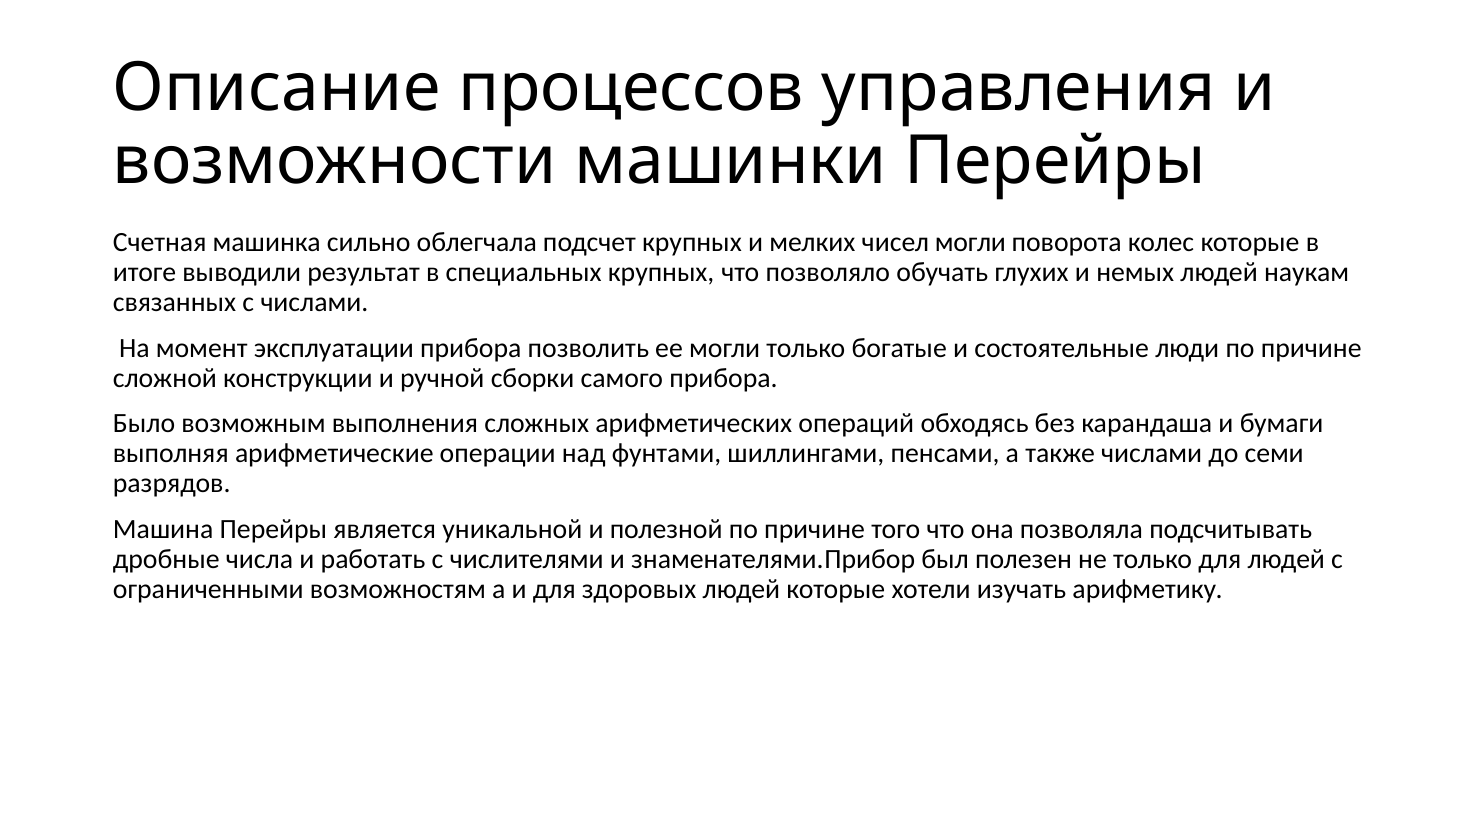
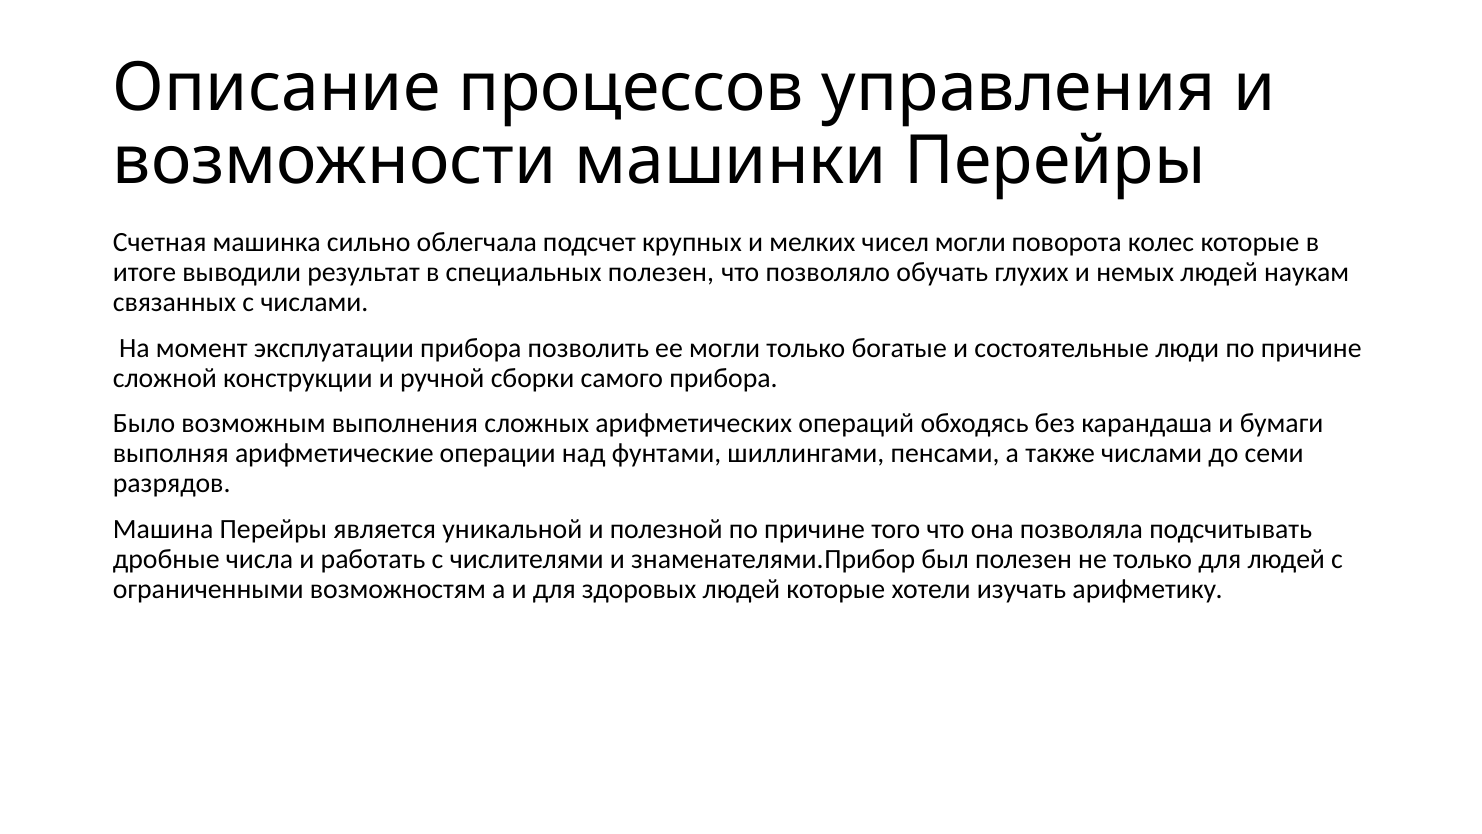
специальных крупных: крупных -> полезен
